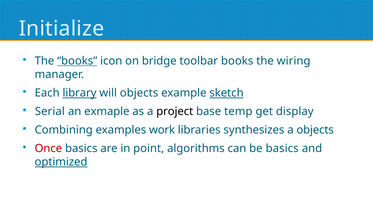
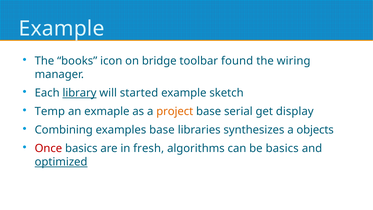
Initialize at (62, 29): Initialize -> Example
books at (77, 61) underline: present -> none
toolbar books: books -> found
will objects: objects -> started
sketch underline: present -> none
Serial: Serial -> Temp
project colour: black -> orange
temp: temp -> serial
examples work: work -> base
point: point -> fresh
